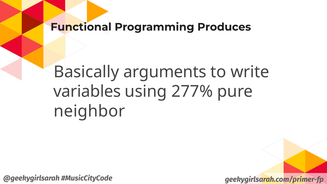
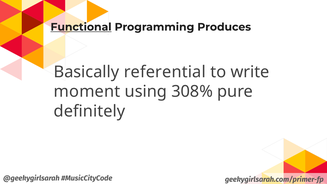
Functional underline: none -> present
arguments: arguments -> referential
variables: variables -> moment
277%: 277% -> 308%
neighbor: neighbor -> definitely
